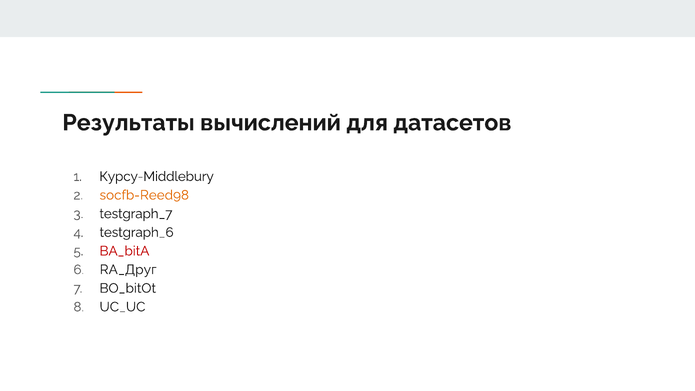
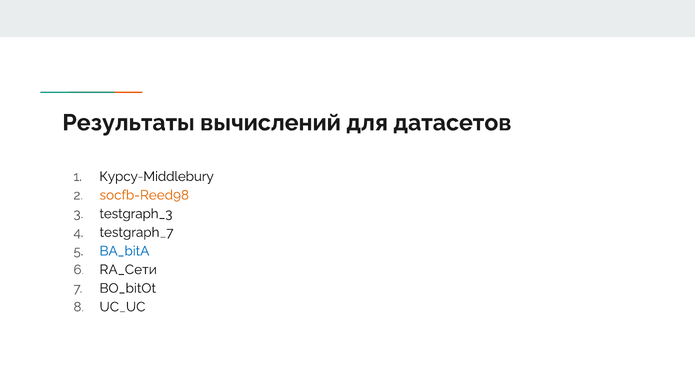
testgraph_7: testgraph_7 -> testgraph_3
testgraph_6: testgraph_6 -> testgraph_7
BA_bitA colour: red -> blue
RA_Друг: RA_Друг -> RA_Сети
